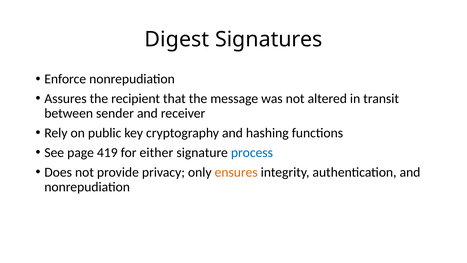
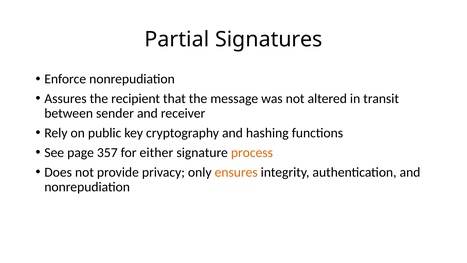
Digest: Digest -> Partial
419: 419 -> 357
process colour: blue -> orange
